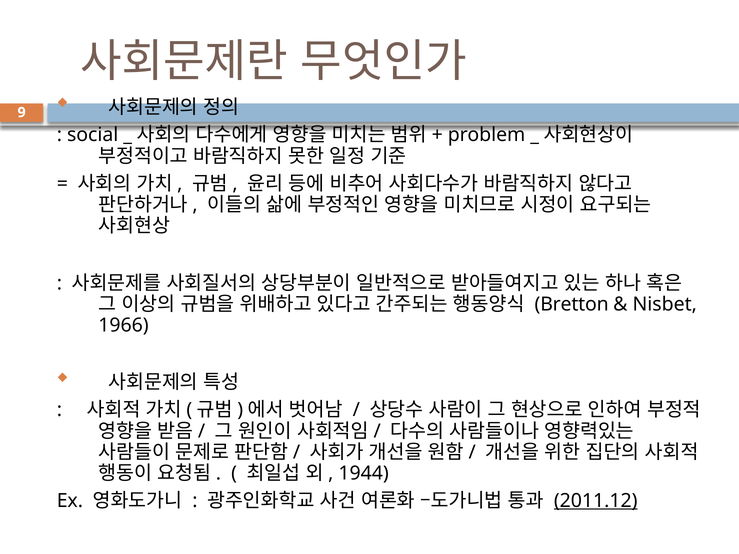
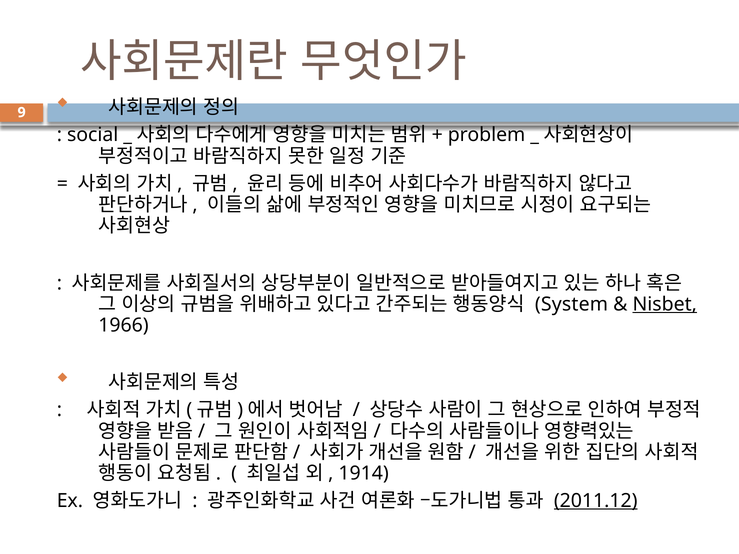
Bretton: Bretton -> System
Nisbet underline: none -> present
1944: 1944 -> 1914
